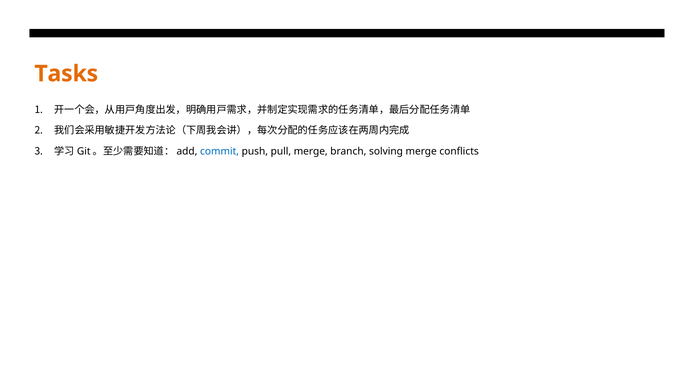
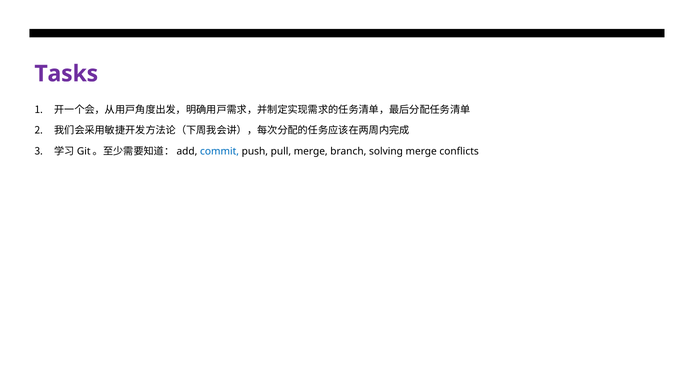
Tasks colour: orange -> purple
